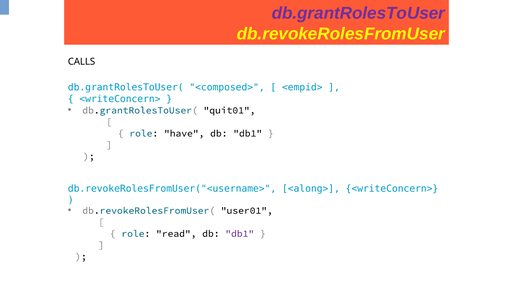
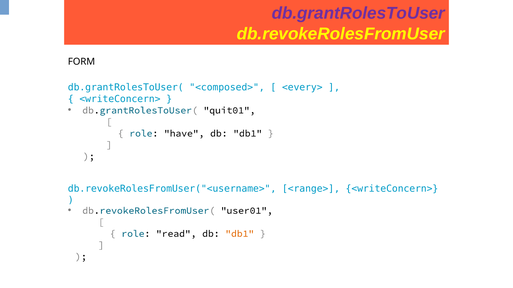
CALLS: CALLS -> FORM
<empid>: <empid> -> <every>
<along>: <along> -> <range>
db1 at (240, 234) colour: purple -> orange
